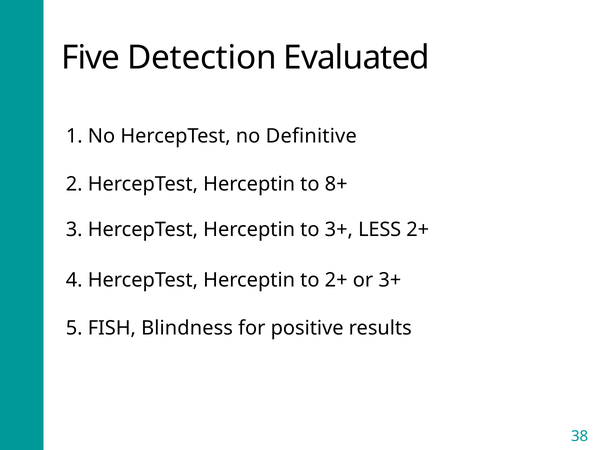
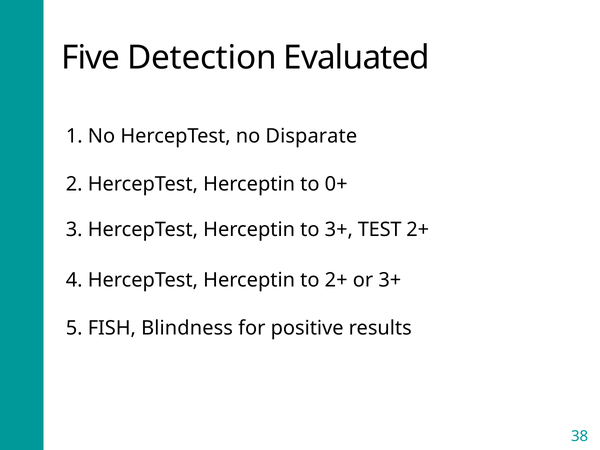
Definitive: Definitive -> Disparate
8+: 8+ -> 0+
LESS: LESS -> TEST
